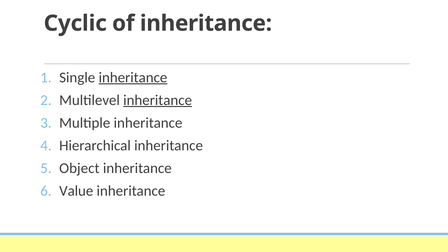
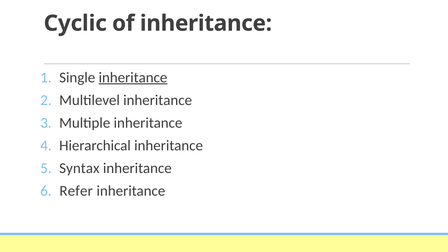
inheritance at (158, 100) underline: present -> none
Object: Object -> Syntax
Value: Value -> Refer
